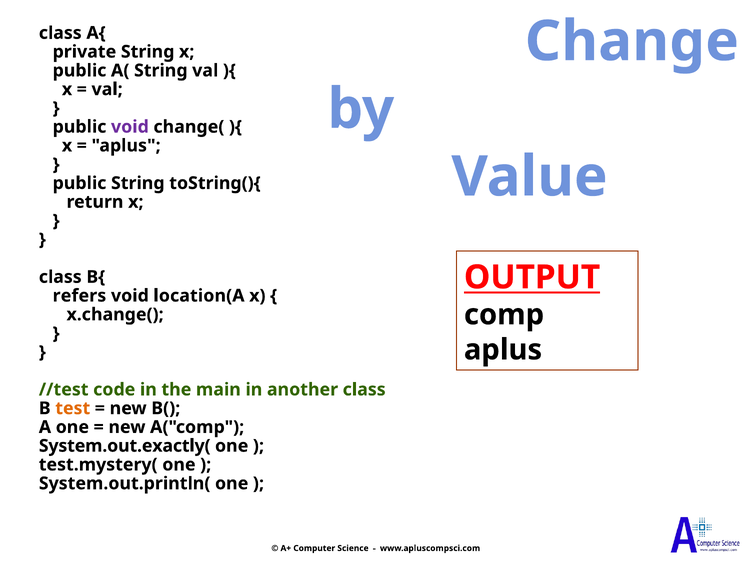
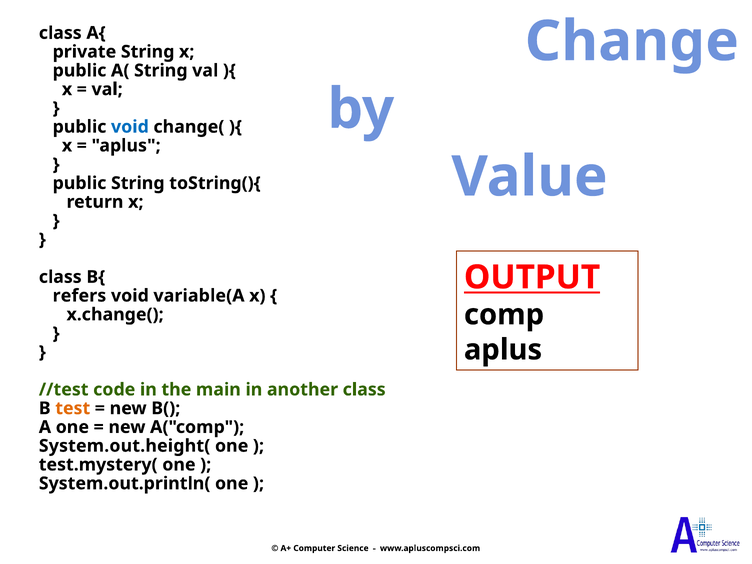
void at (130, 127) colour: purple -> blue
location(A: location(A -> variable(A
System.out.exactly(: System.out.exactly( -> System.out.height(
